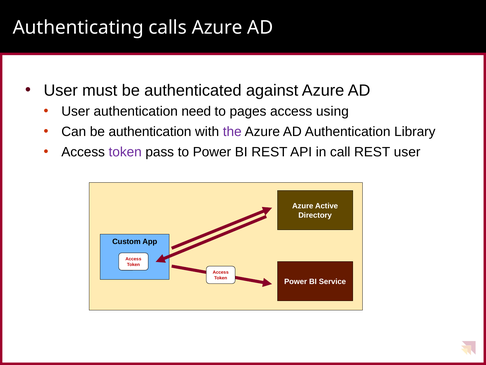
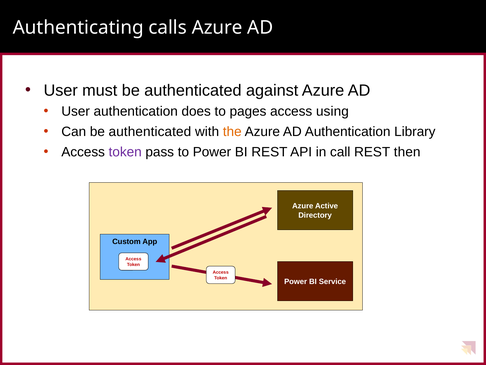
need: need -> does
Can be authentication: authentication -> authenticated
the colour: purple -> orange
REST user: user -> then
